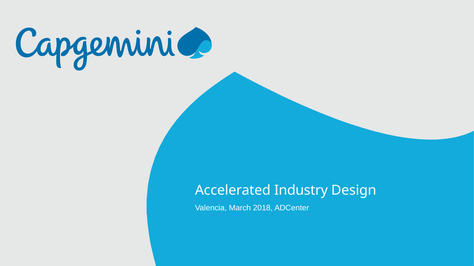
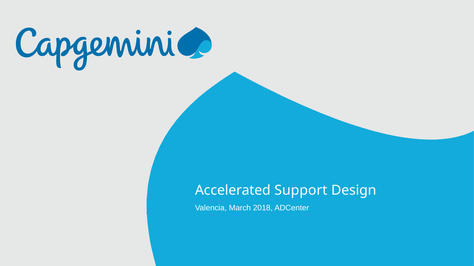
Industry: Industry -> Support
